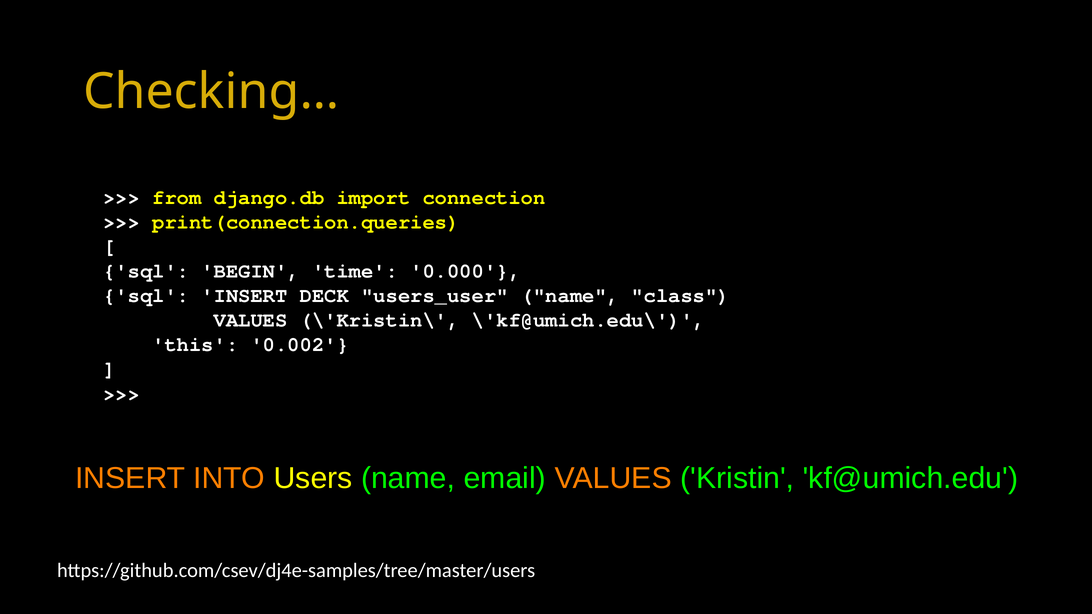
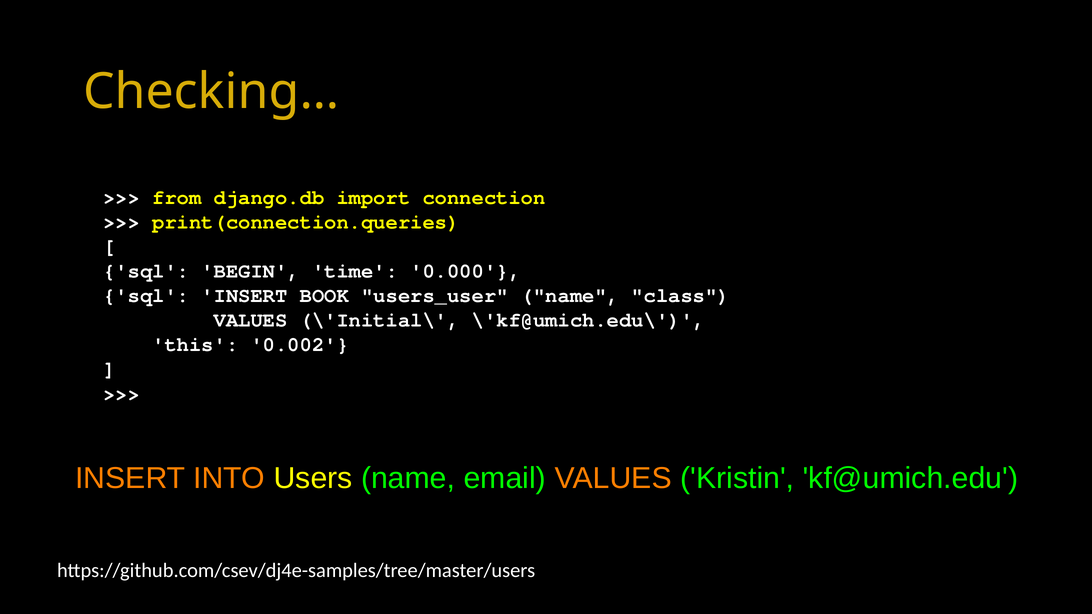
DECK: DECK -> BOOK
\'Kristin\: \'Kristin\ -> \'Initial\
